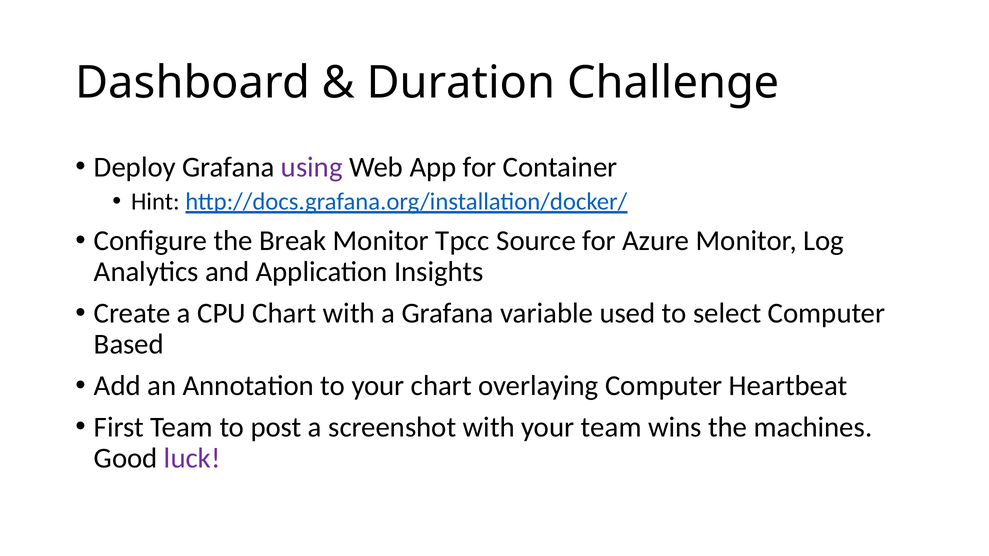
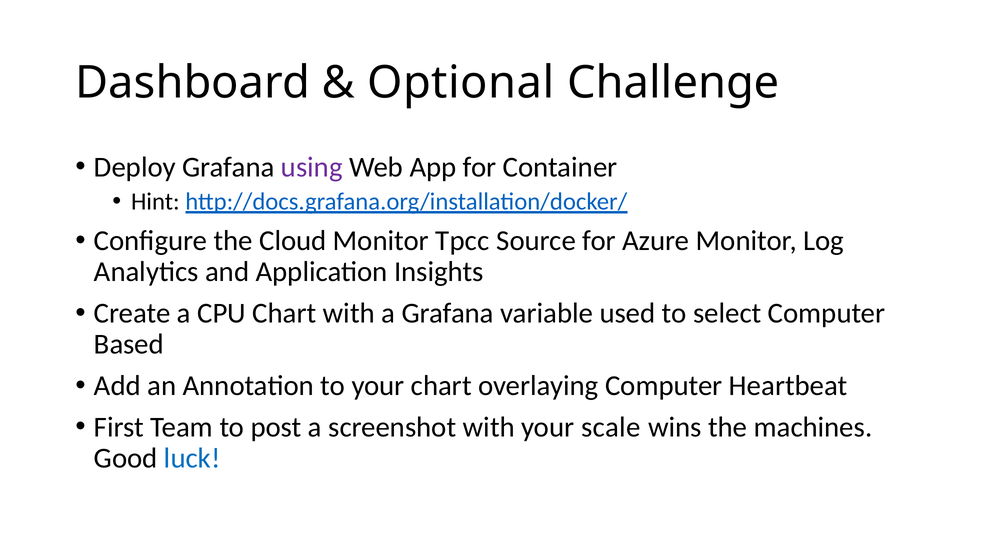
Duration: Duration -> Optional
Break: Break -> Cloud
your team: team -> scale
luck colour: purple -> blue
